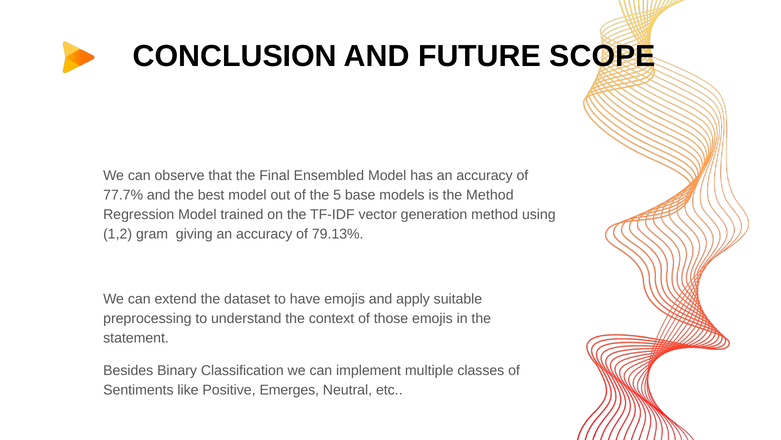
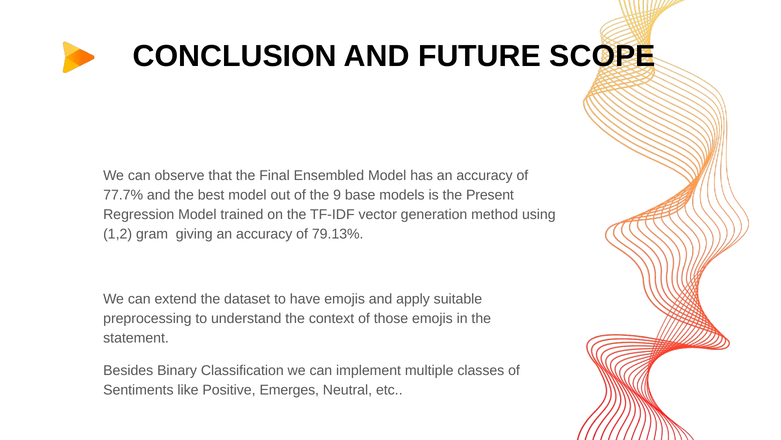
5: 5 -> 9
the Method: Method -> Present
